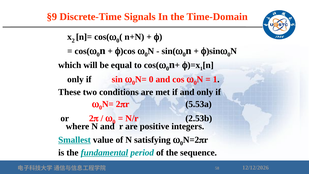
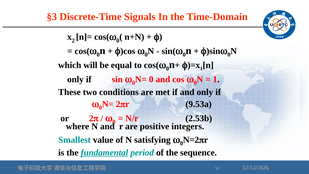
§9: §9 -> §3
5.53a: 5.53a -> 9.53a
Smallest underline: present -> none
